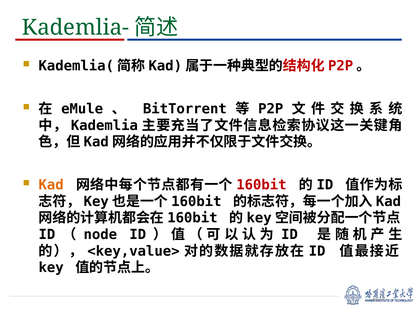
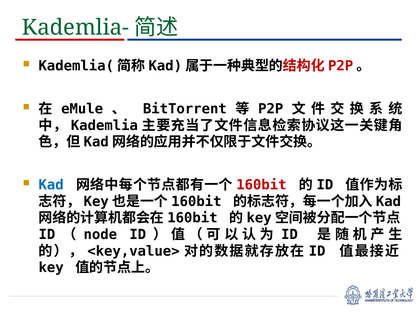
Kad colour: orange -> blue
